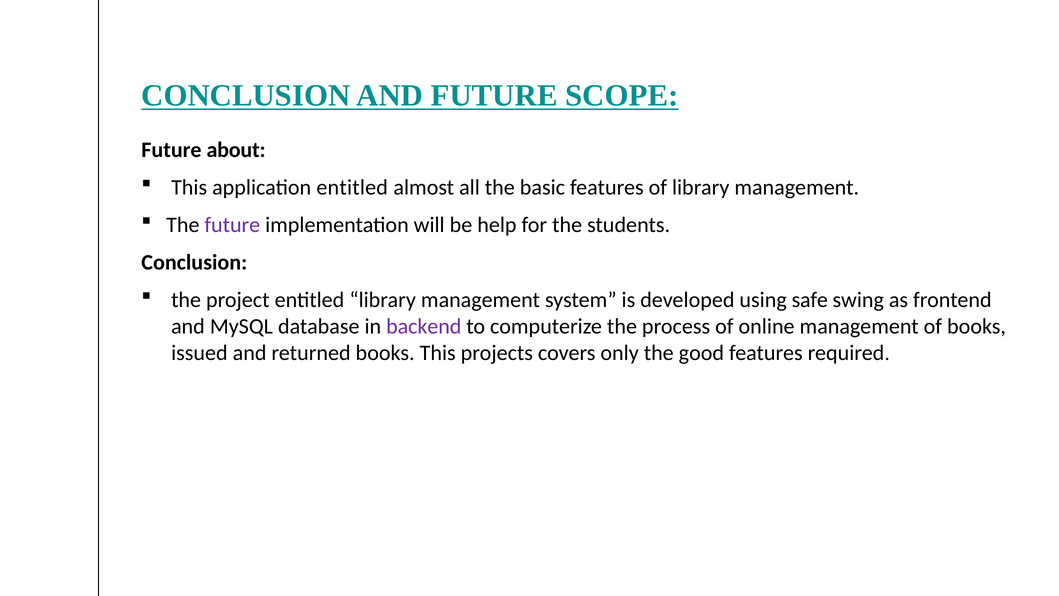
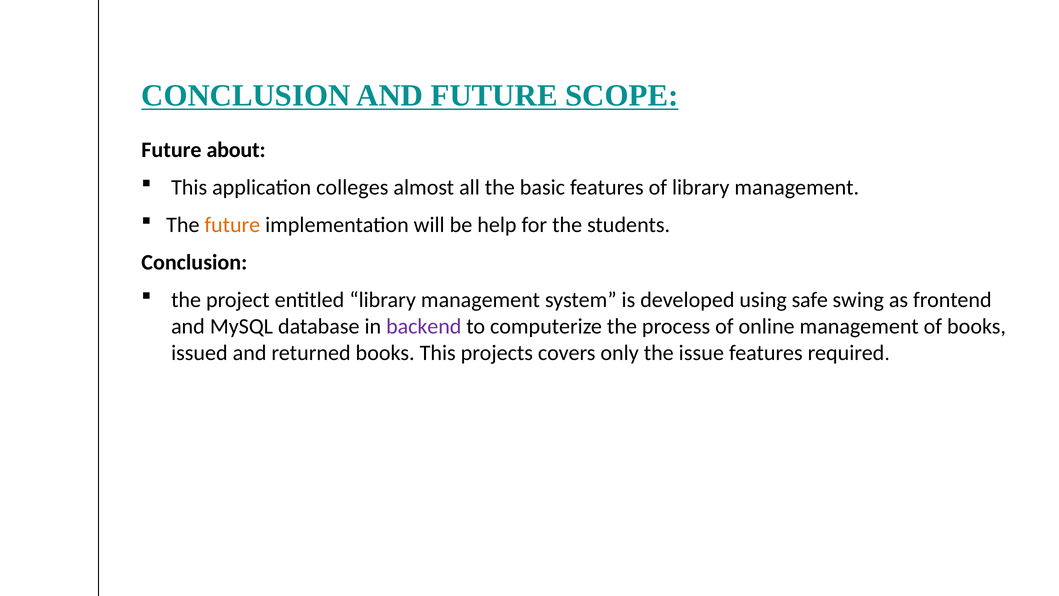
application entitled: entitled -> colleges
future at (232, 225) colour: purple -> orange
good: good -> issue
